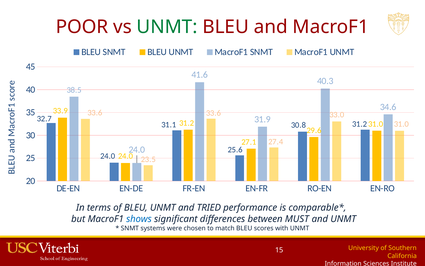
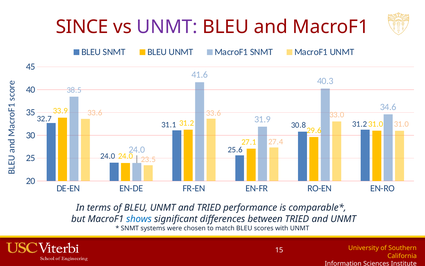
POOR: POOR -> SINCE
UNMT at (167, 27) colour: green -> purple
between MUST: MUST -> TRIED
